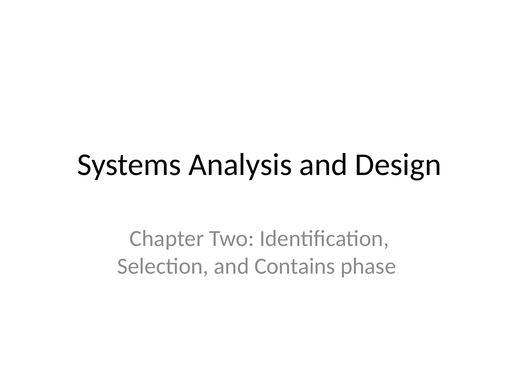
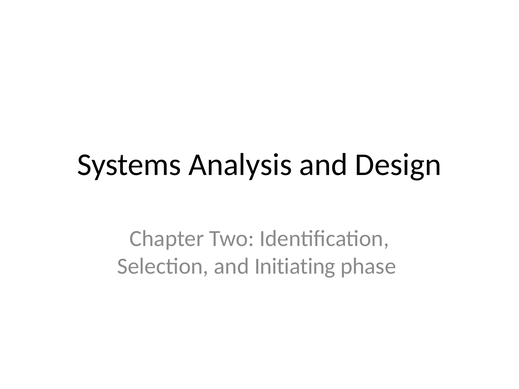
Contains: Contains -> Initiating
